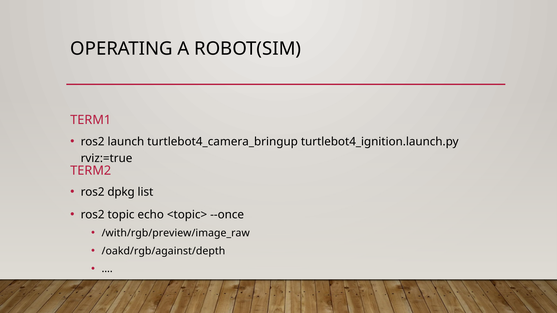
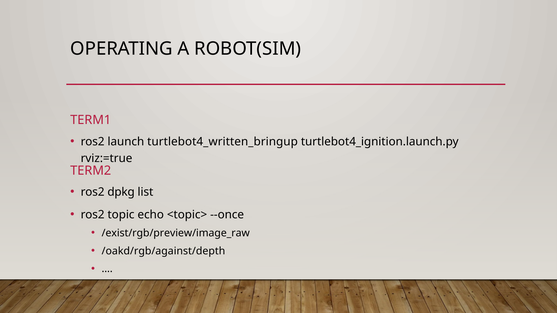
turtlebot4_camera_bringup: turtlebot4_camera_bringup -> turtlebot4_written_bringup
/with/rgb/preview/image_raw: /with/rgb/preview/image_raw -> /exist/rgb/preview/image_raw
